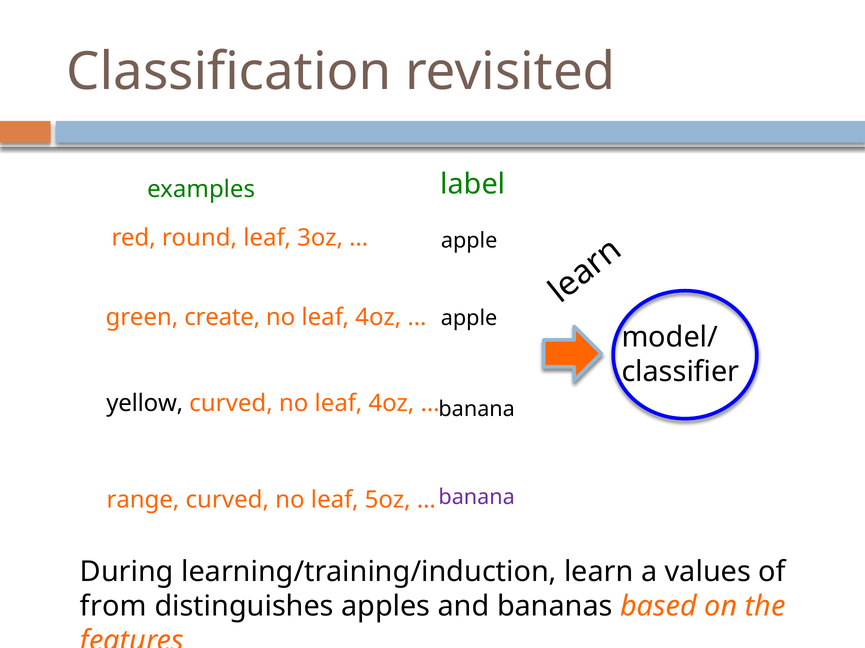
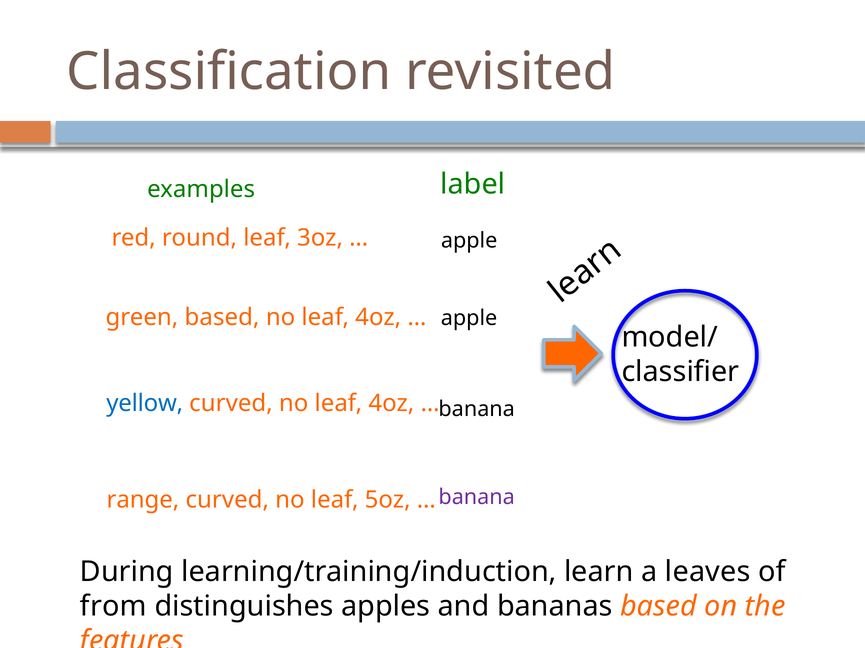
green create: create -> based
yellow colour: black -> blue
values: values -> leaves
